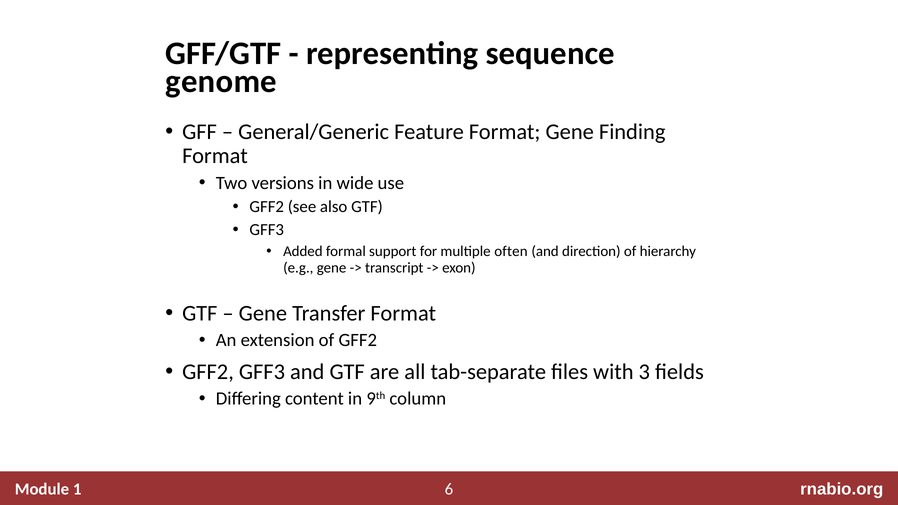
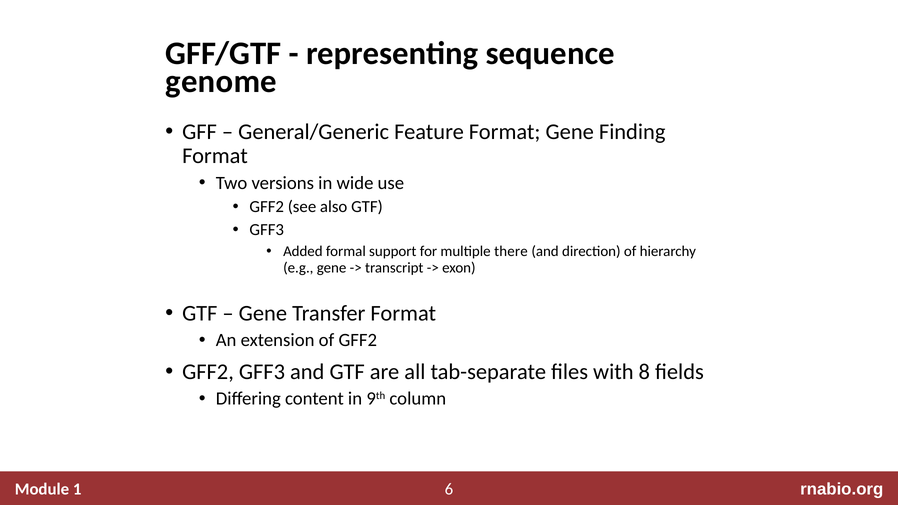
often: often -> there
3: 3 -> 8
